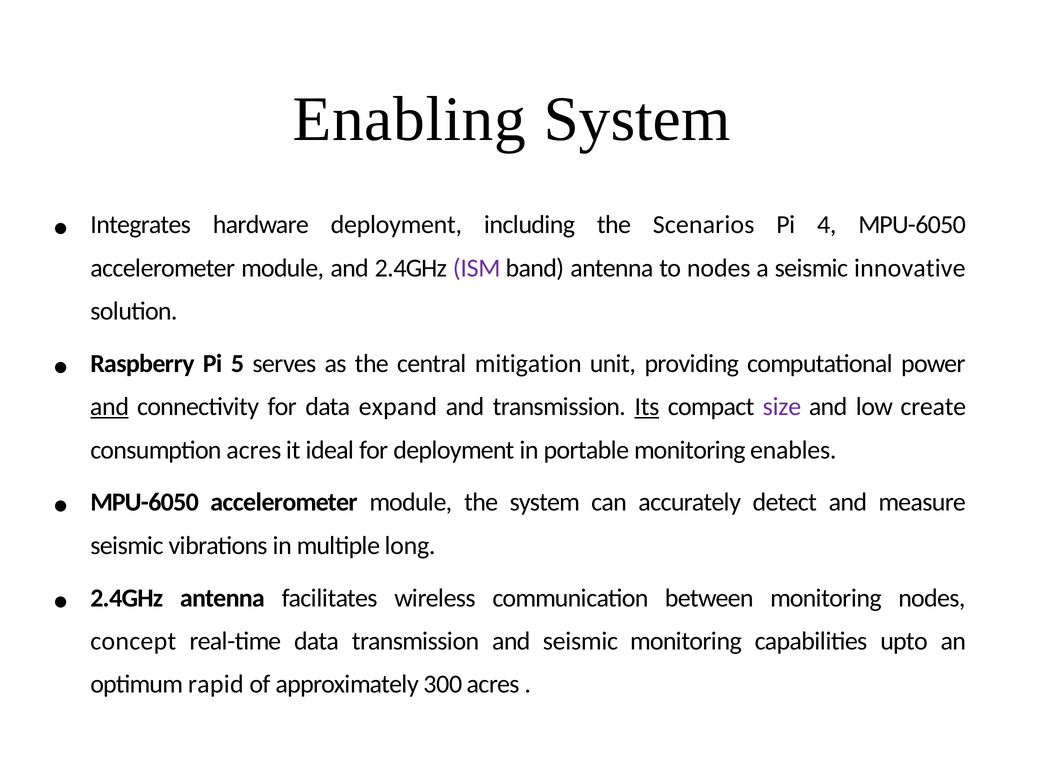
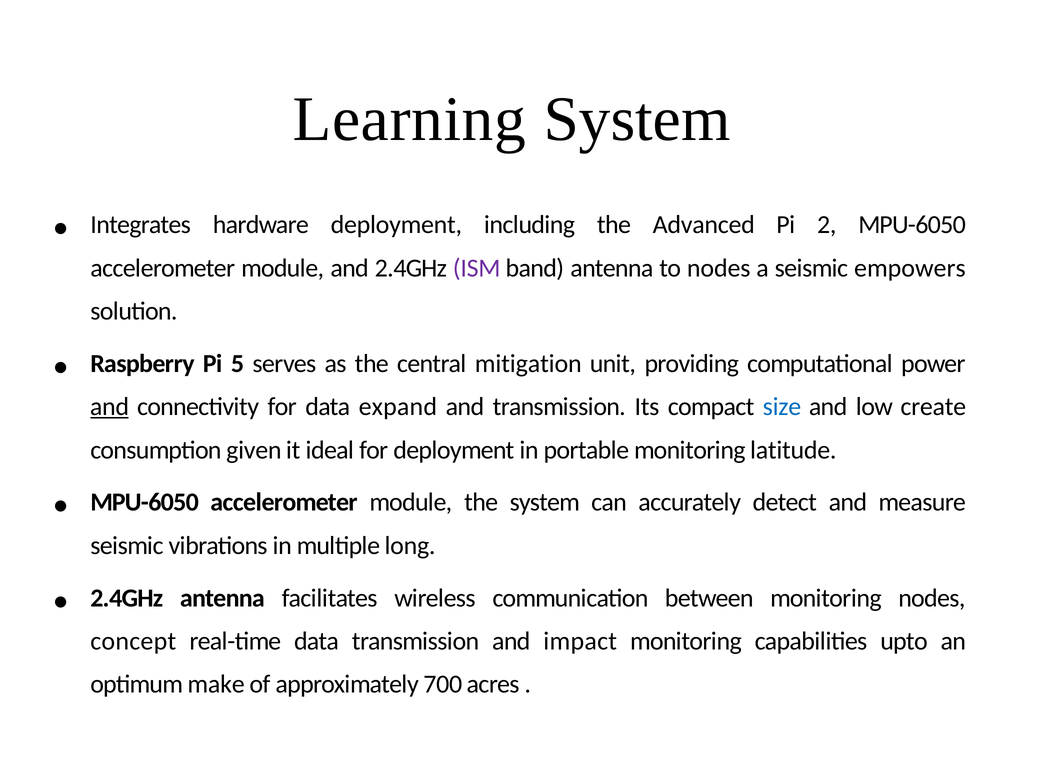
Enabling: Enabling -> Learning
Scenarios: Scenarios -> Advanced
4: 4 -> 2
innovative: innovative -> empowers
Its underline: present -> none
size colour: purple -> blue
consumption acres: acres -> given
enables: enables -> latitude
and seismic: seismic -> impact
rapid: rapid -> make
300: 300 -> 700
